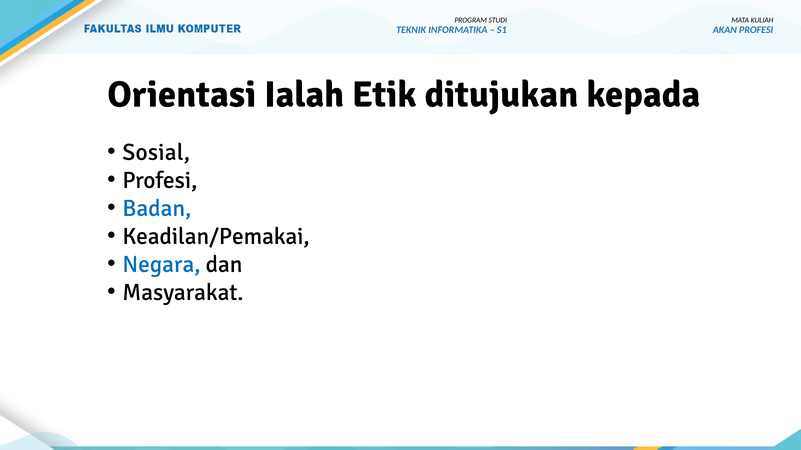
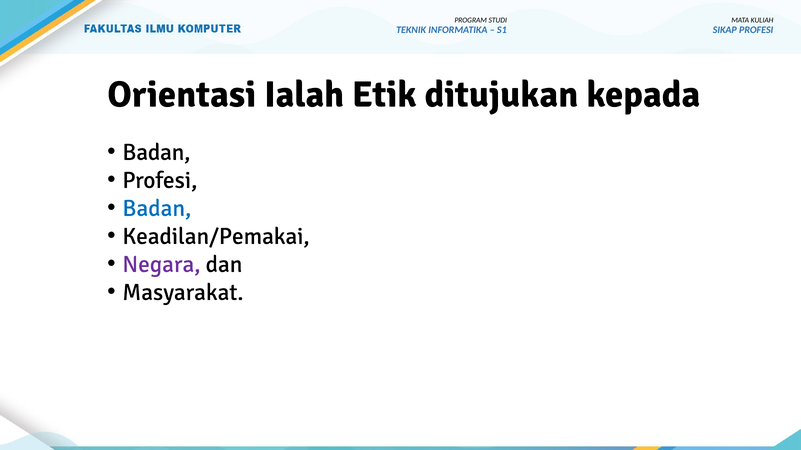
AKAN: AKAN -> SIKAP
Sosial at (156, 152): Sosial -> Badan
Negara colour: blue -> purple
